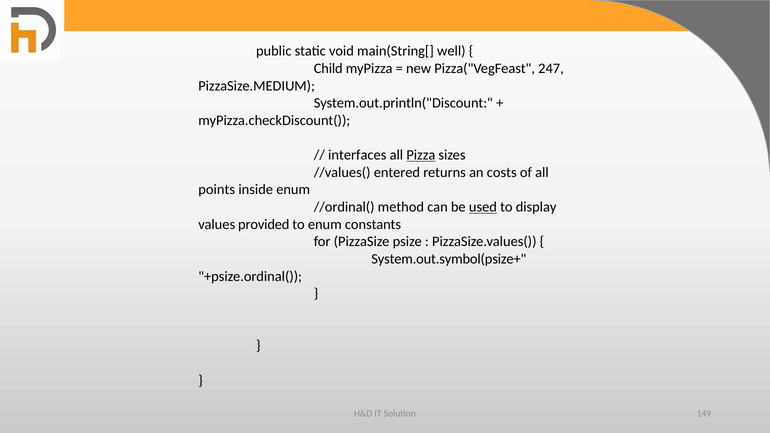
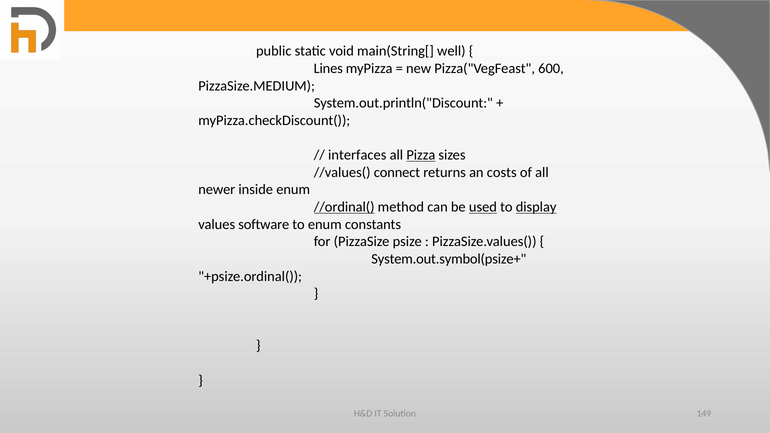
Child: Child -> Lines
247: 247 -> 600
entered: entered -> connect
points: points -> newer
//ordinal( underline: none -> present
display underline: none -> present
provided: provided -> software
